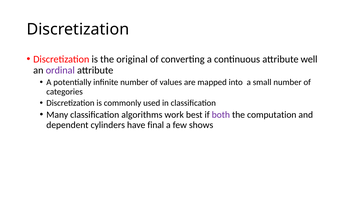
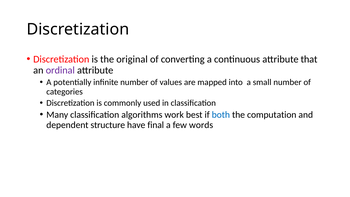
well: well -> that
both colour: purple -> blue
cylinders: cylinders -> structure
shows: shows -> words
